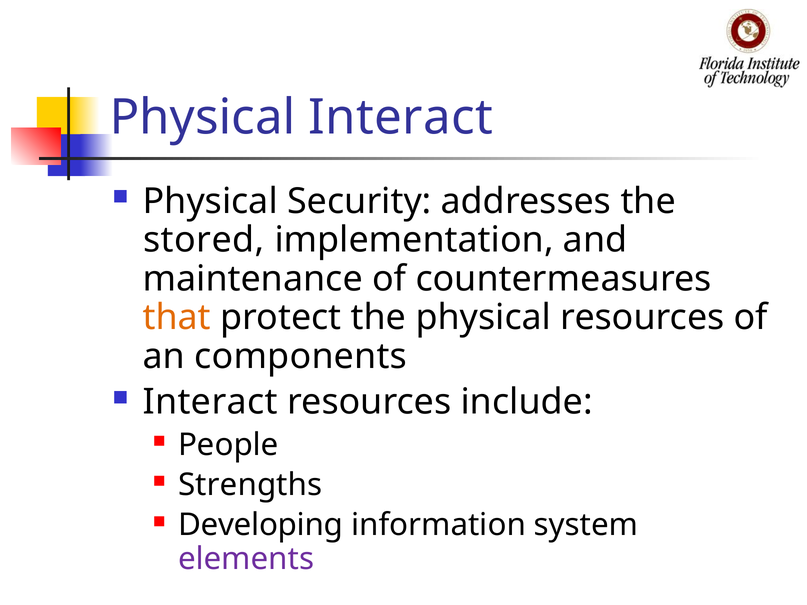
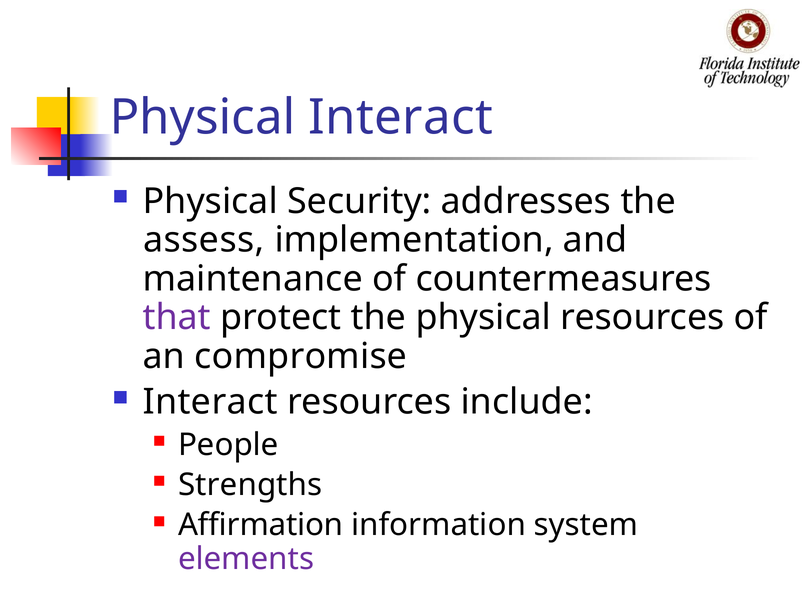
stored: stored -> assess
that colour: orange -> purple
components: components -> compromise
Developing: Developing -> Affirmation
